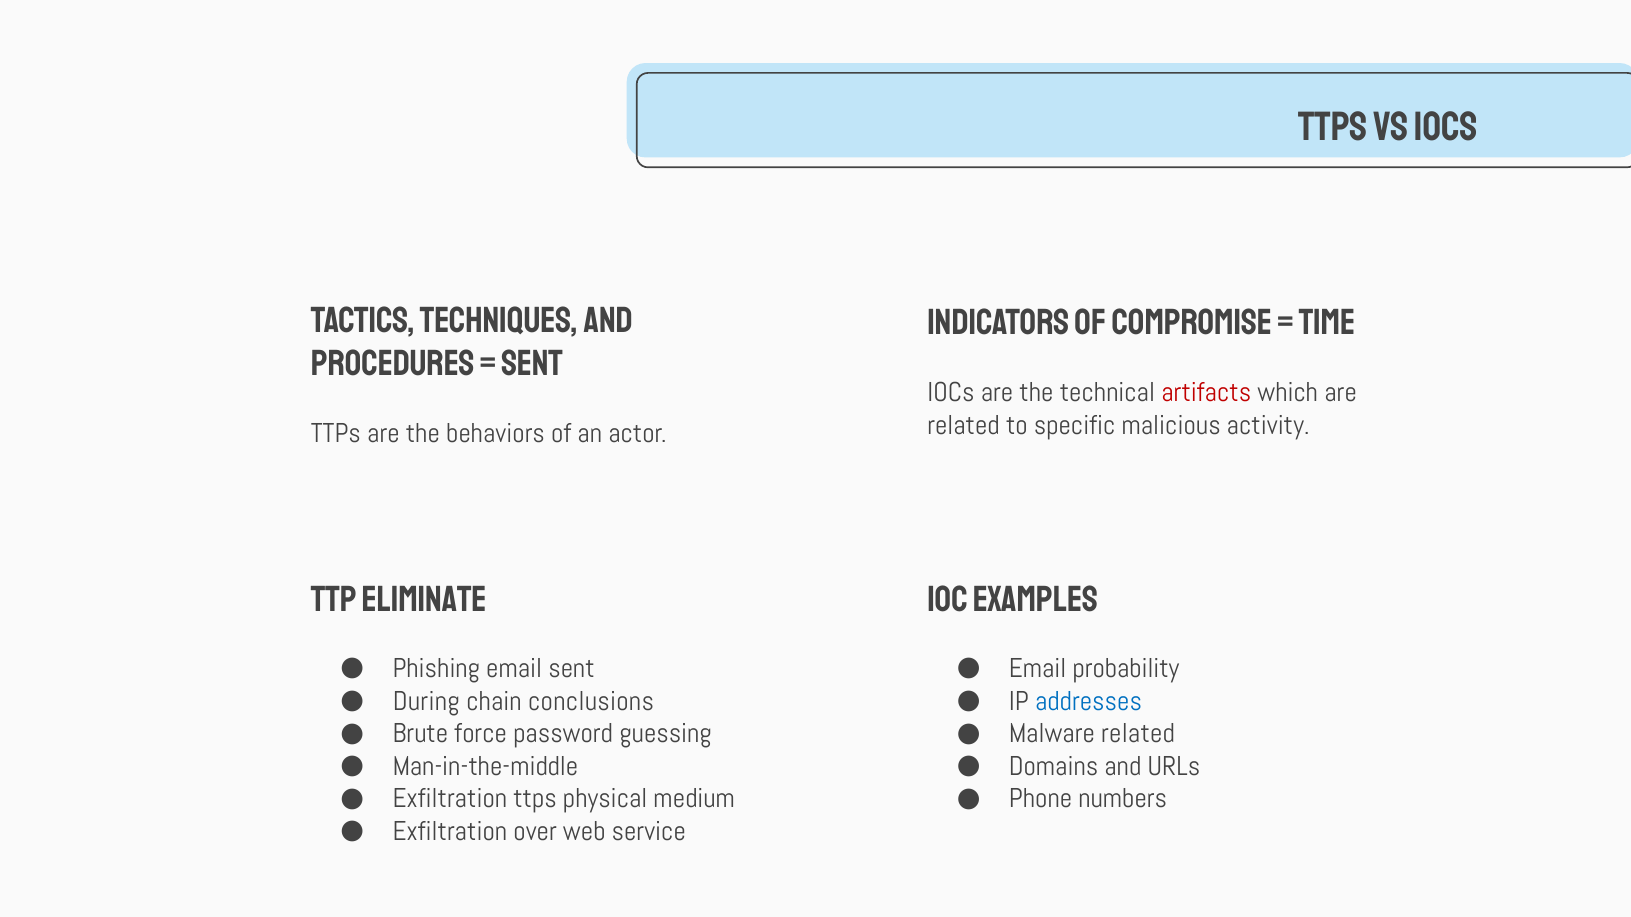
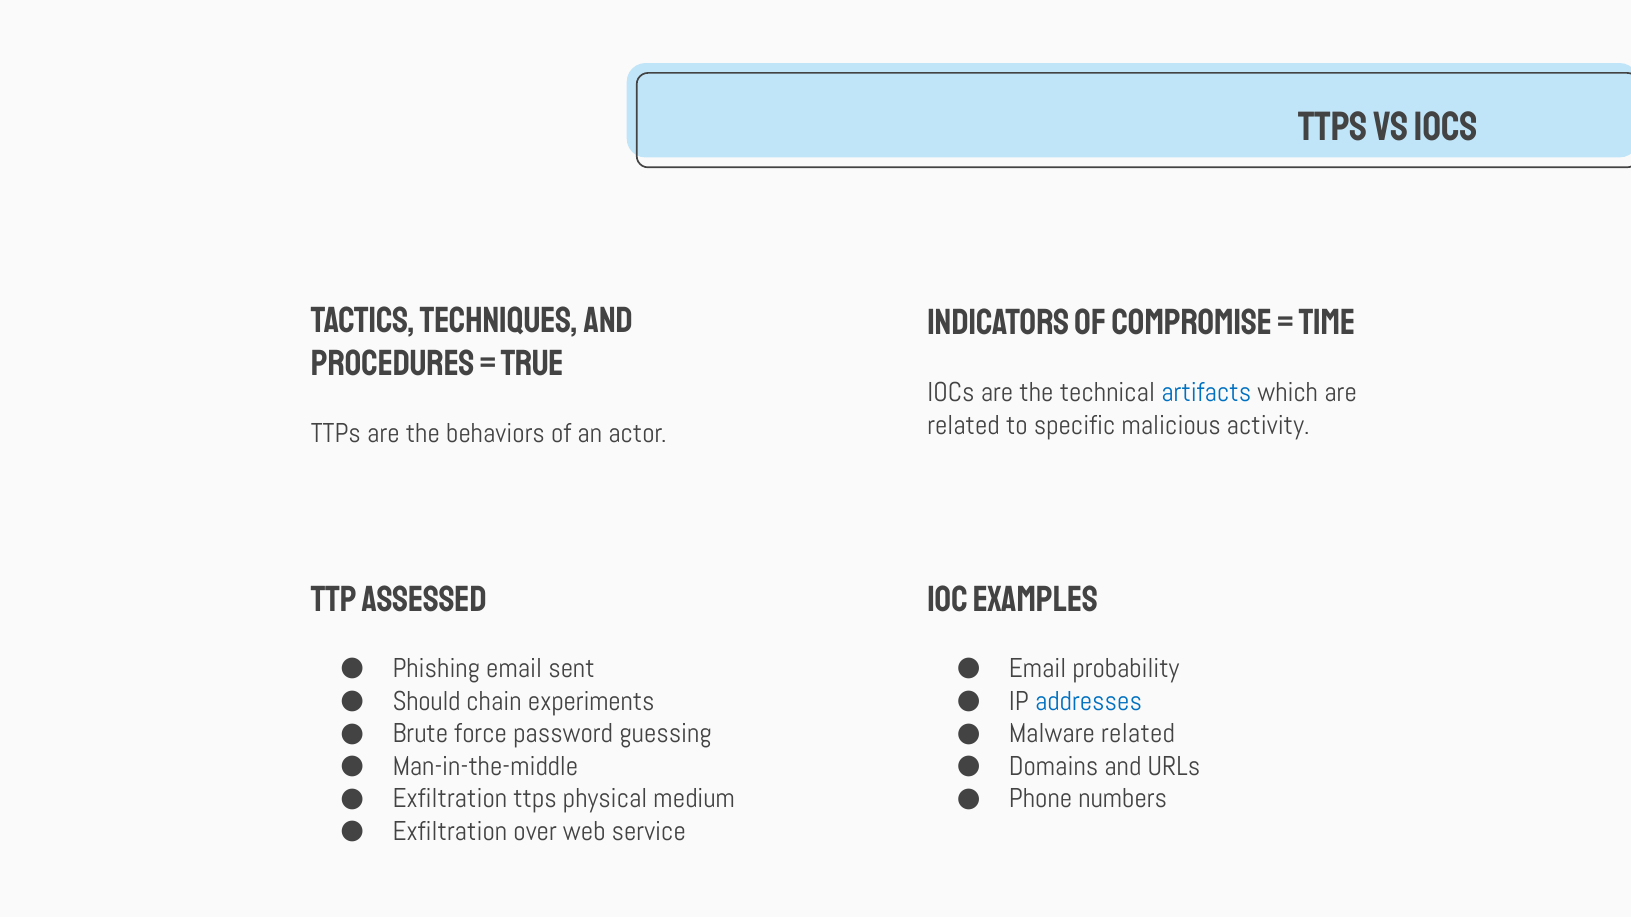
sent at (532, 364): sent -> true
artifacts colour: red -> blue
Eliminate: Eliminate -> Assessed
During: During -> Should
conclusions: conclusions -> experiments
